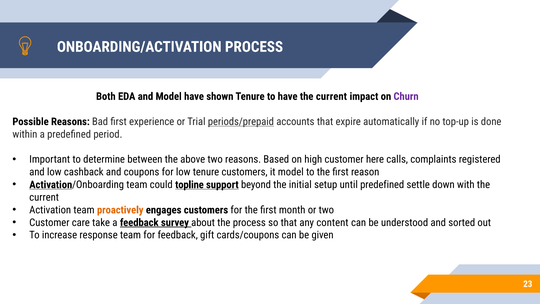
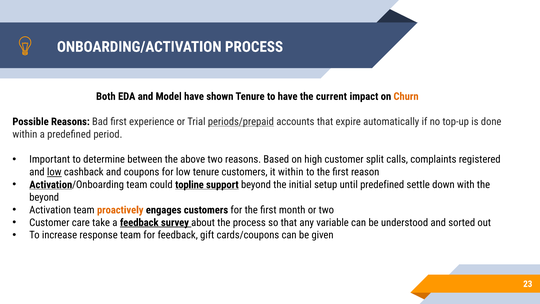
Churn colour: purple -> orange
here: here -> split
low at (54, 172) underline: none -> present
it model: model -> within
current at (44, 197): current -> beyond
content: content -> variable
